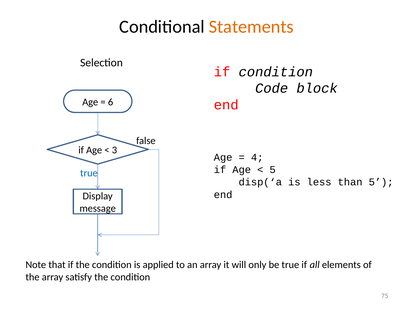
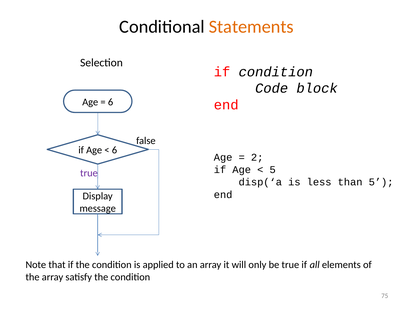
3 at (114, 150): 3 -> 6
4: 4 -> 2
true at (89, 173) colour: blue -> purple
